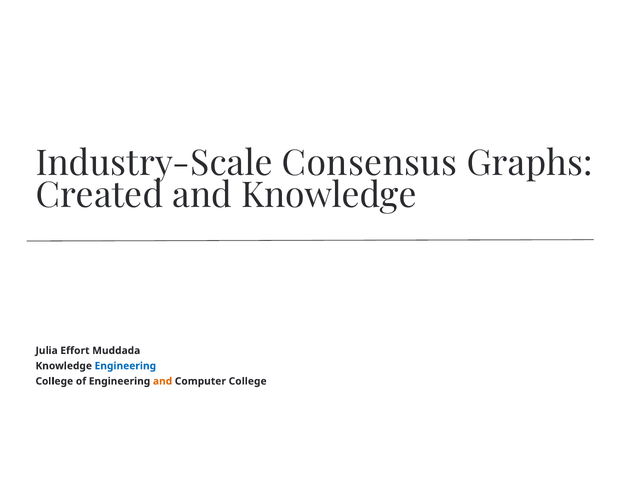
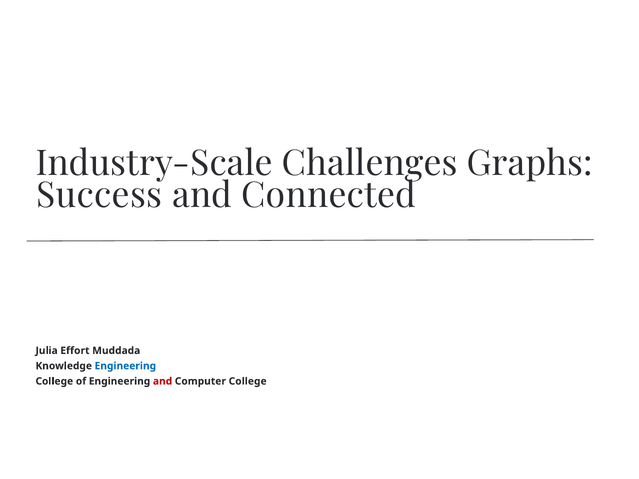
Consensus: Consensus -> Challenges
Created: Created -> Success
and Knowledge: Knowledge -> Connected
and at (163, 381) colour: orange -> red
